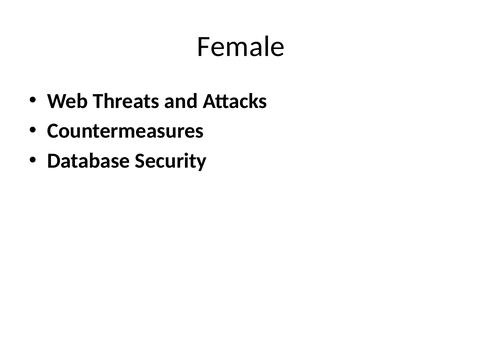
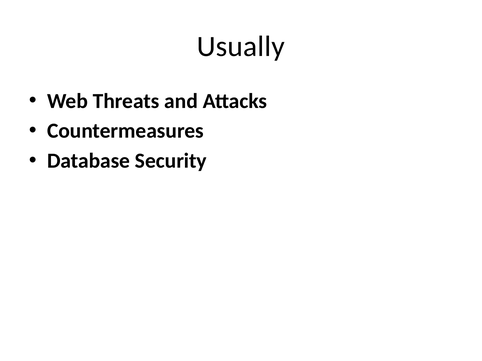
Female: Female -> Usually
